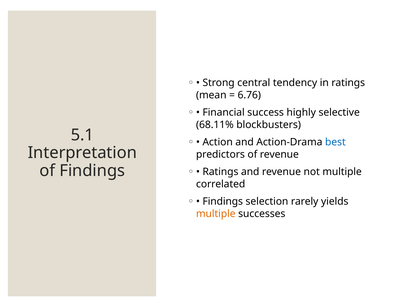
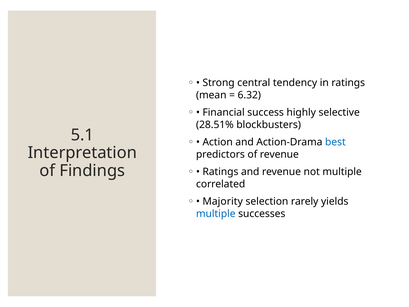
6.76: 6.76 -> 6.32
68.11%: 68.11% -> 28.51%
Findings at (223, 201): Findings -> Majority
multiple at (216, 214) colour: orange -> blue
